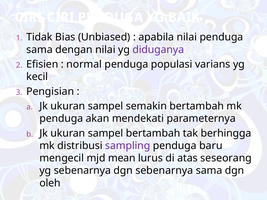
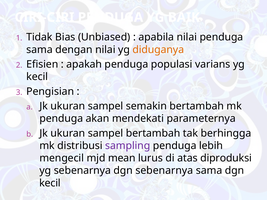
diduganya colour: purple -> orange
normal: normal -> apakah
baru: baru -> lebih
seseorang: seseorang -> diproduksi
oleh at (50, 183): oleh -> kecil
